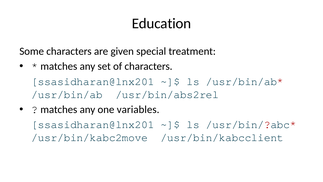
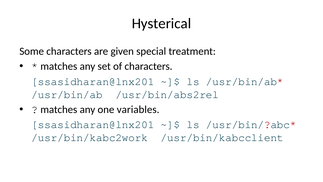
Education: Education -> Hysterical
/usr/bin/kabc2move: /usr/bin/kabc2move -> /usr/bin/kabc2work
